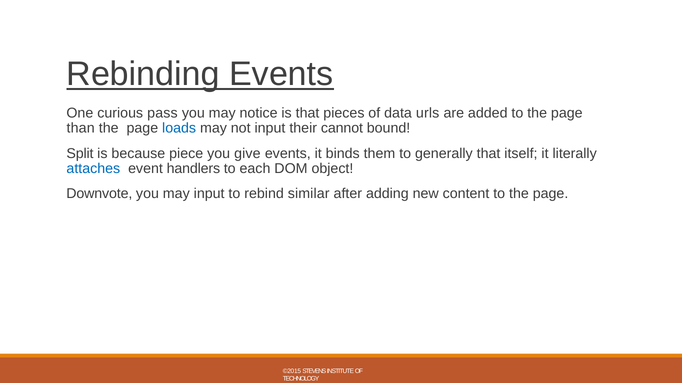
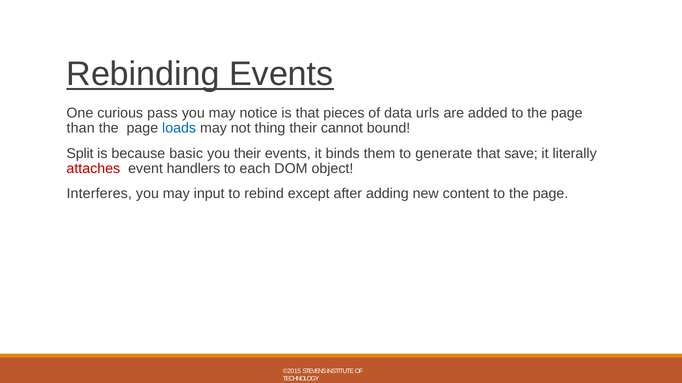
not input: input -> thing
piece: piece -> basic
you give: give -> their
generally: generally -> generate
itself: itself -> save
attaches colour: blue -> red
Downvote: Downvote -> Interferes
similar: similar -> except
